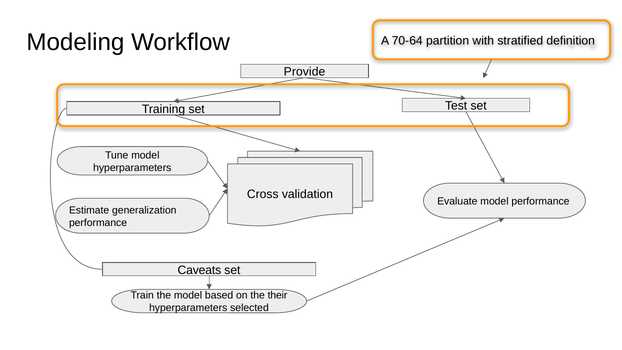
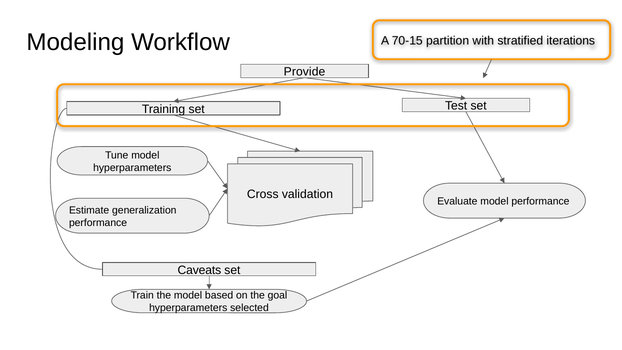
70-64: 70-64 -> 70-15
definition: definition -> iterations
their: their -> goal
